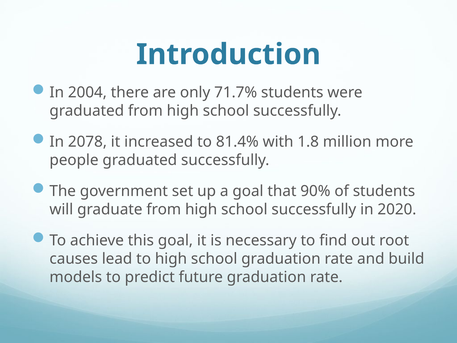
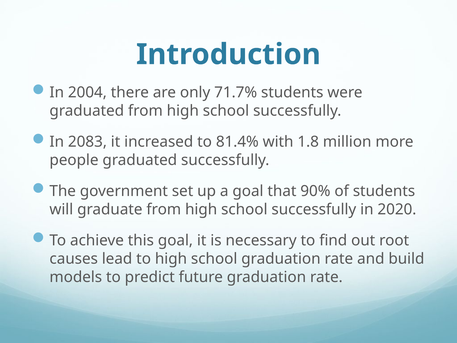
2078: 2078 -> 2083
